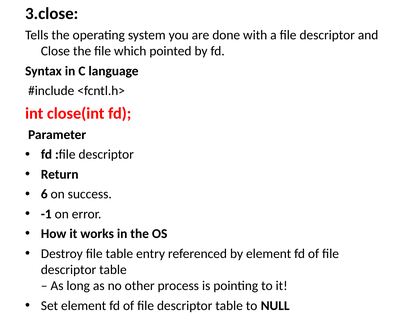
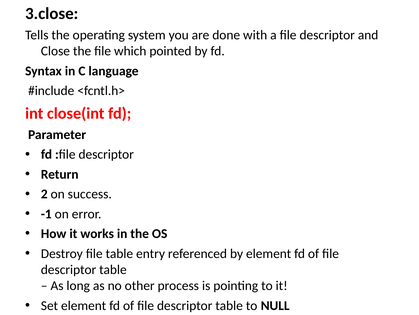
6: 6 -> 2
